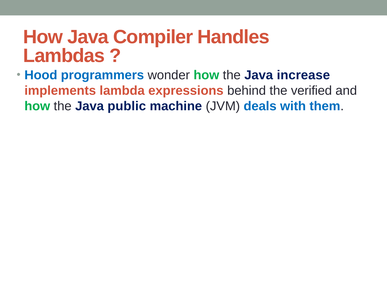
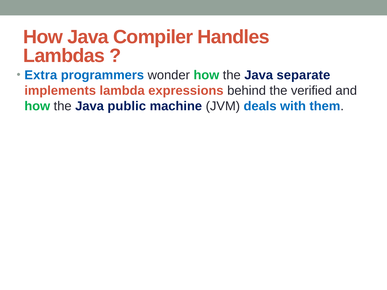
Hood: Hood -> Extra
increase: increase -> separate
